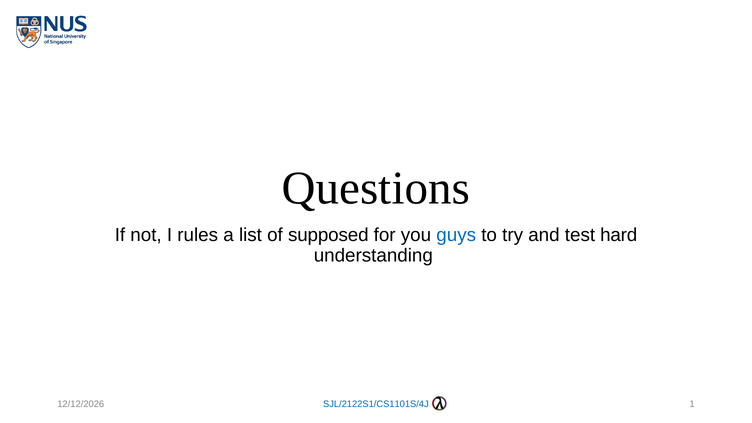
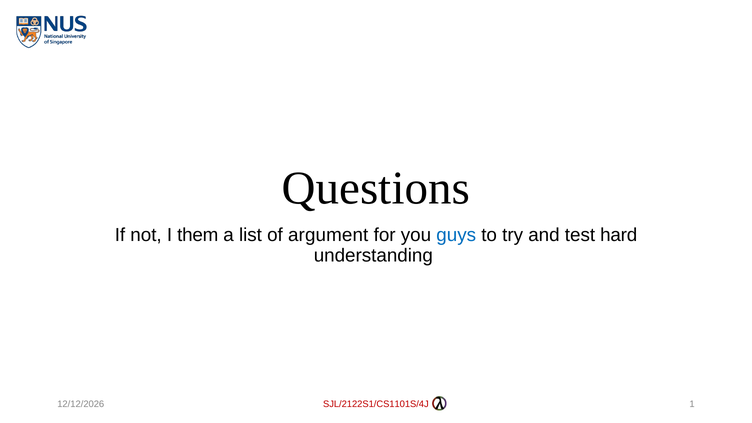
rules: rules -> them
supposed: supposed -> argument
SJL/2122S1/CS1101S/4J colour: blue -> red
